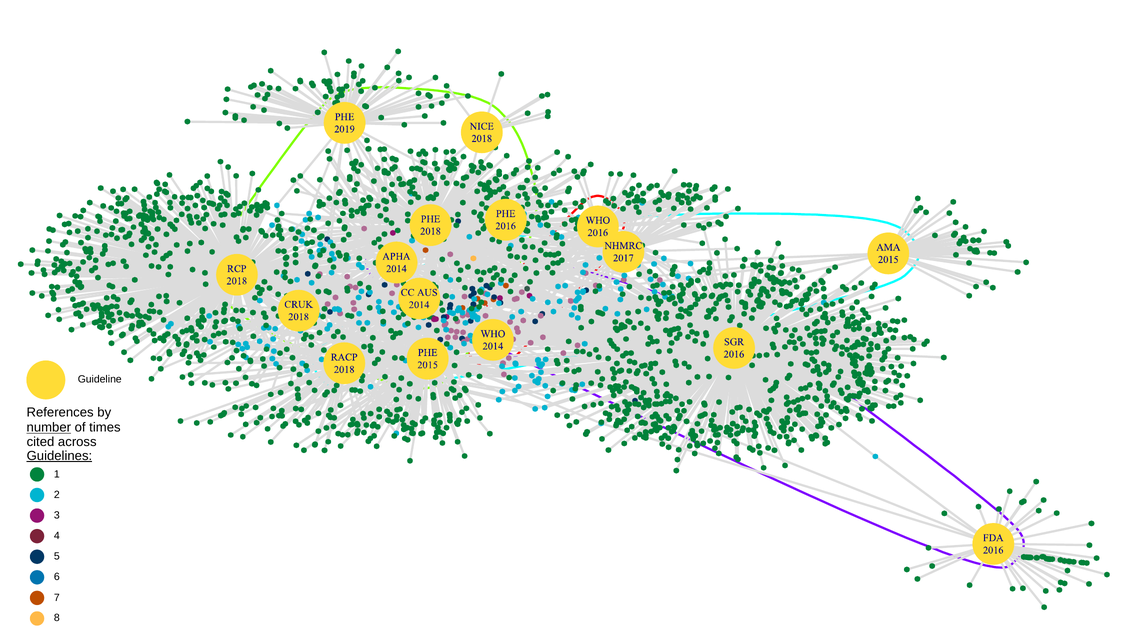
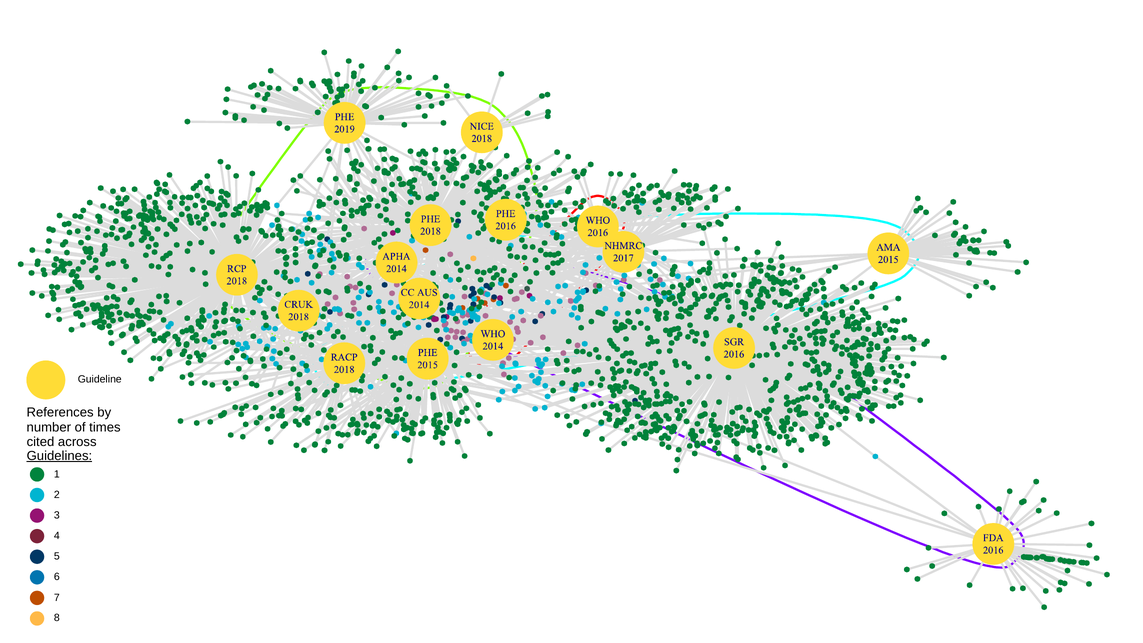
number underline: present -> none
